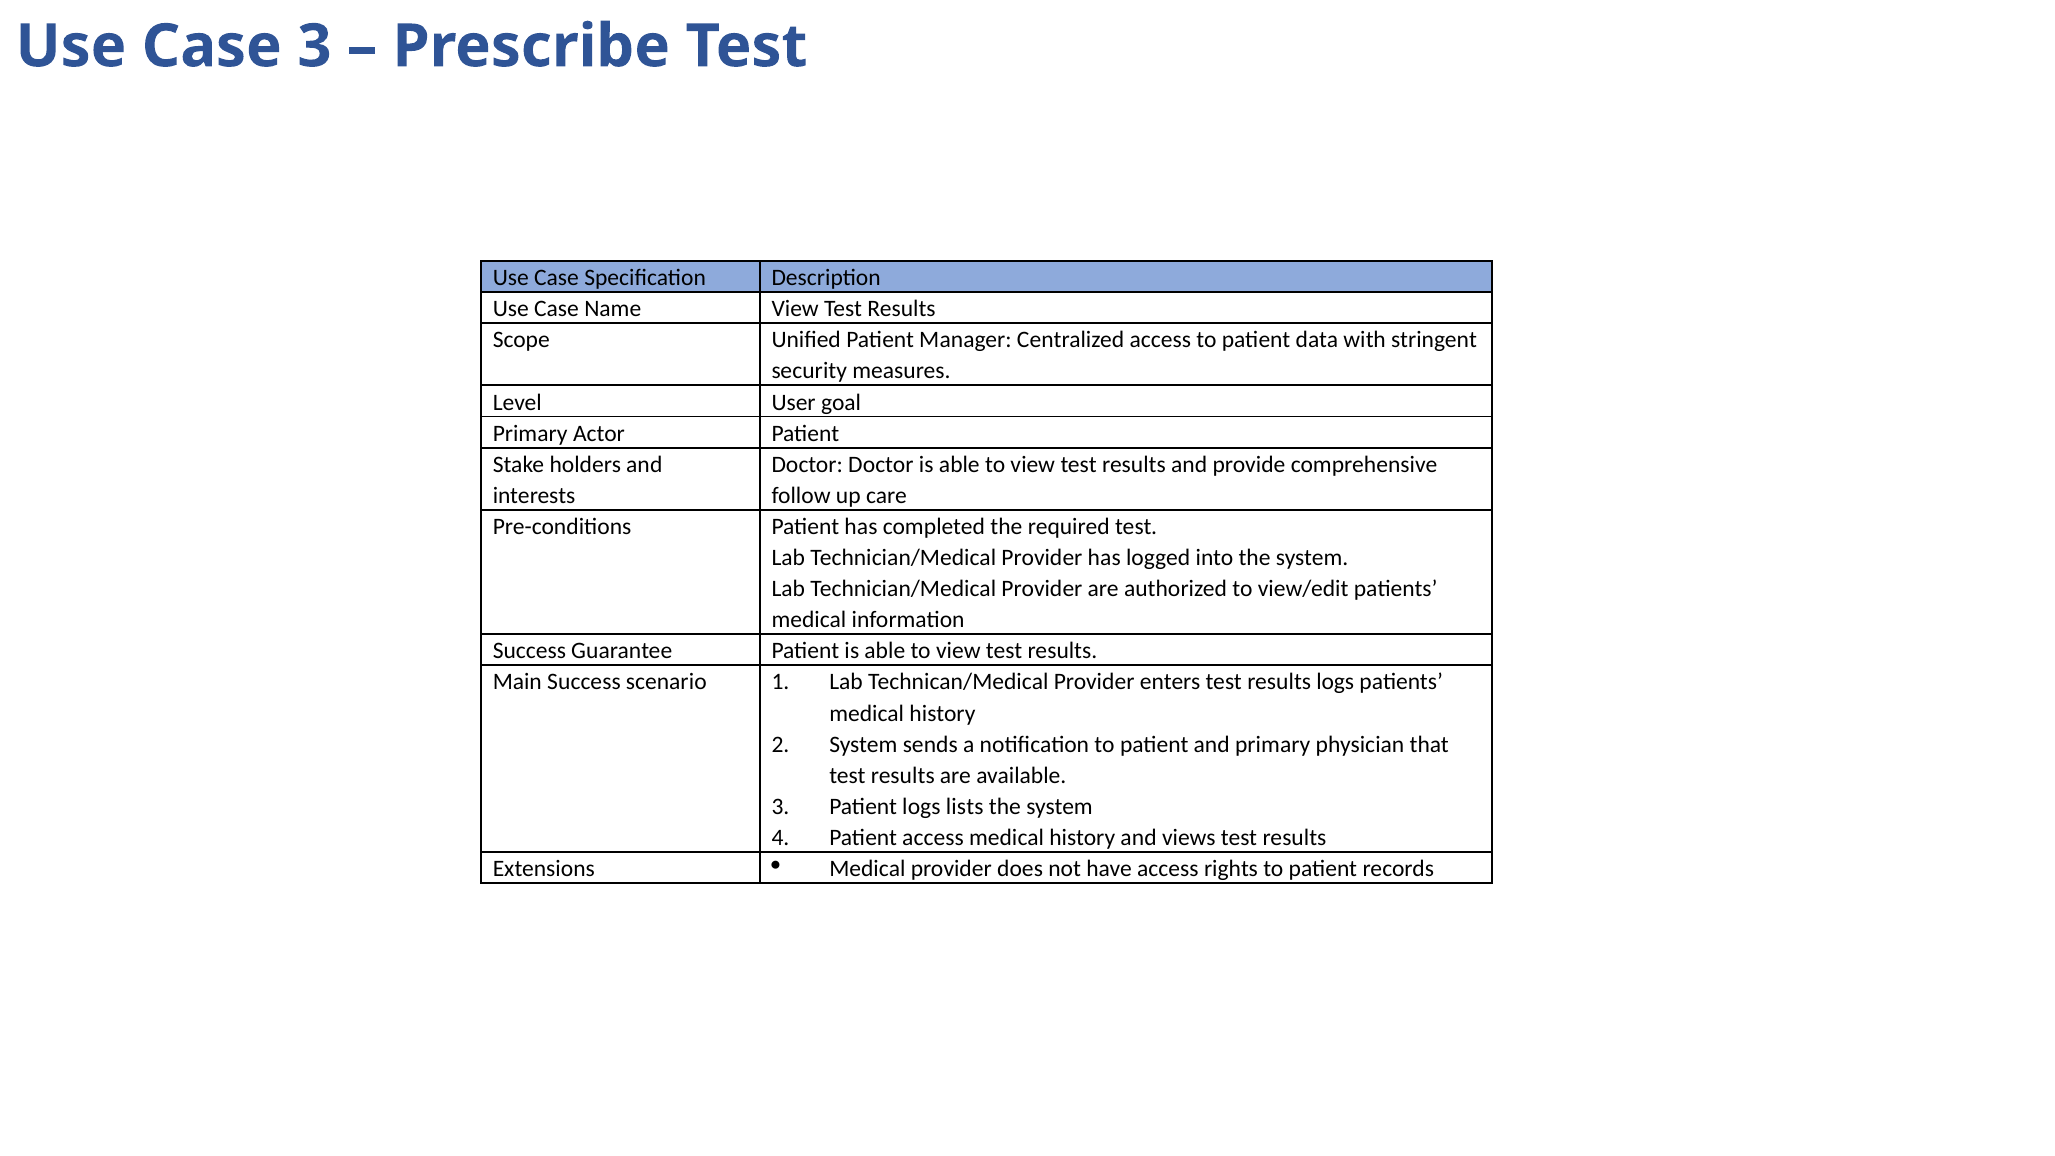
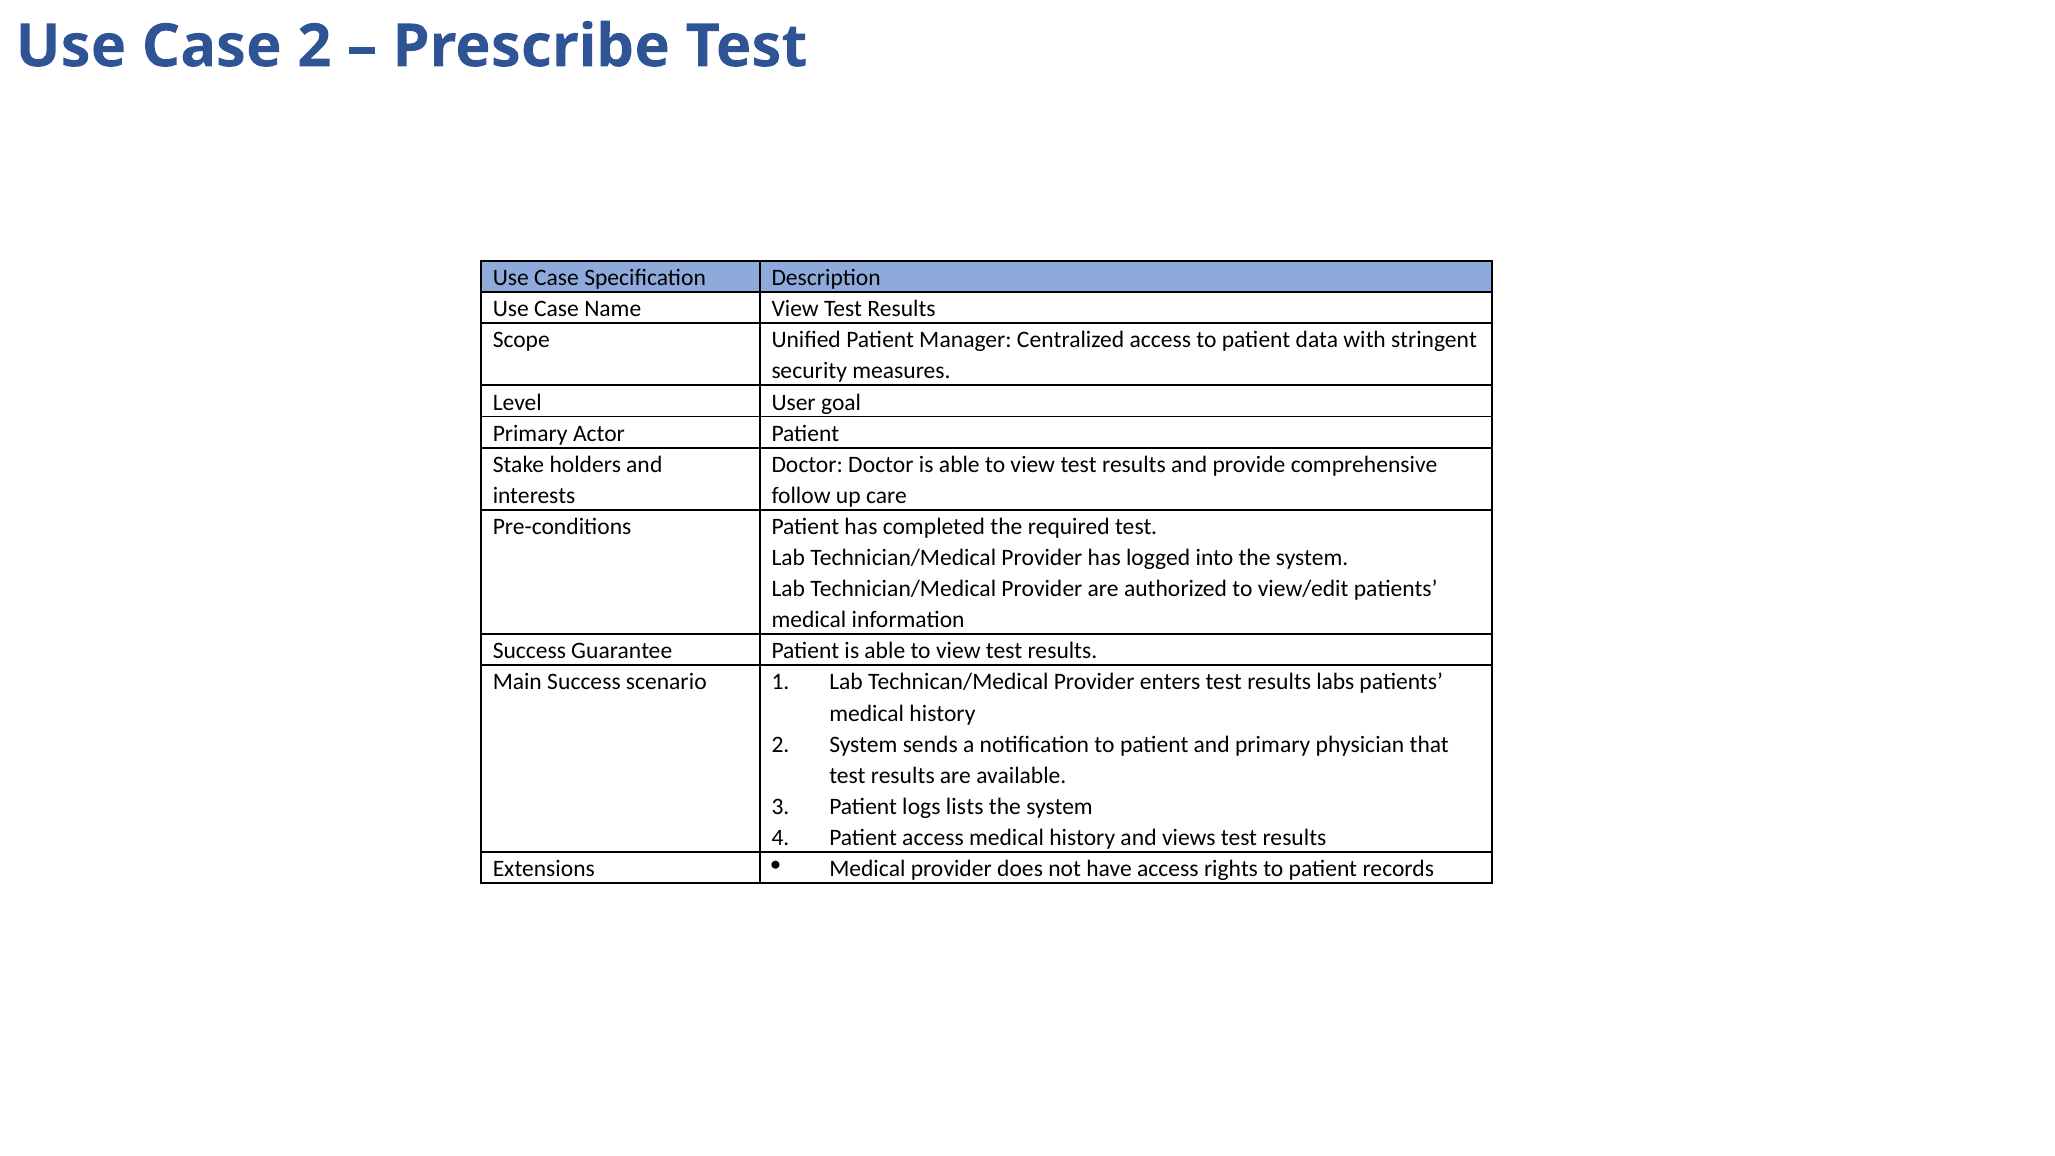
Case 3: 3 -> 2
results logs: logs -> labs
